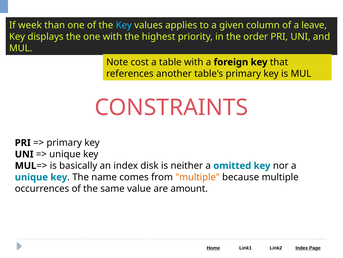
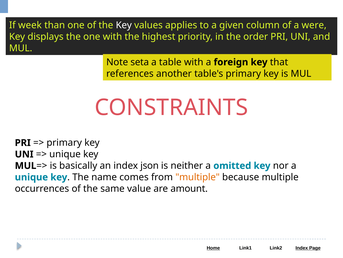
Key at (124, 25) colour: light blue -> white
leave: leave -> were
cost: cost -> seta
disk: disk -> json
